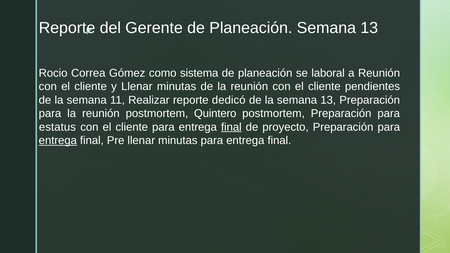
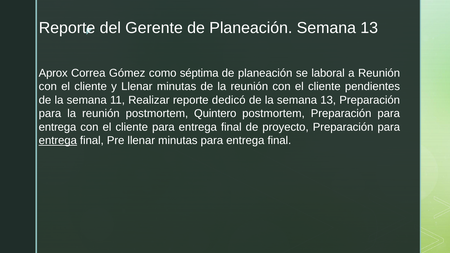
Rocio: Rocio -> Aprox
sistema: sistema -> séptima
estatus at (57, 127): estatus -> entrega
final at (231, 127) underline: present -> none
